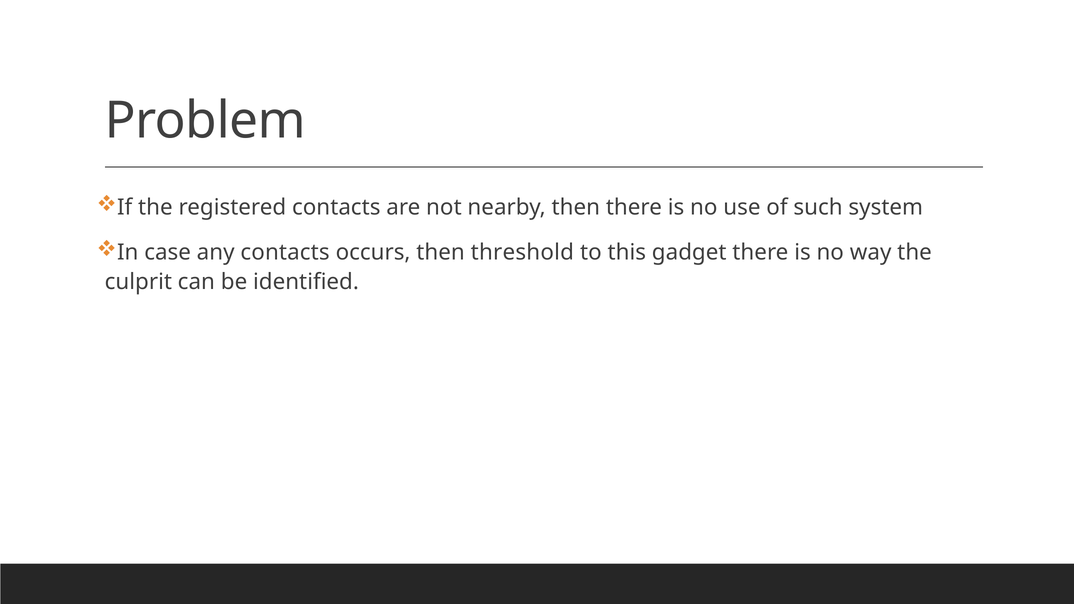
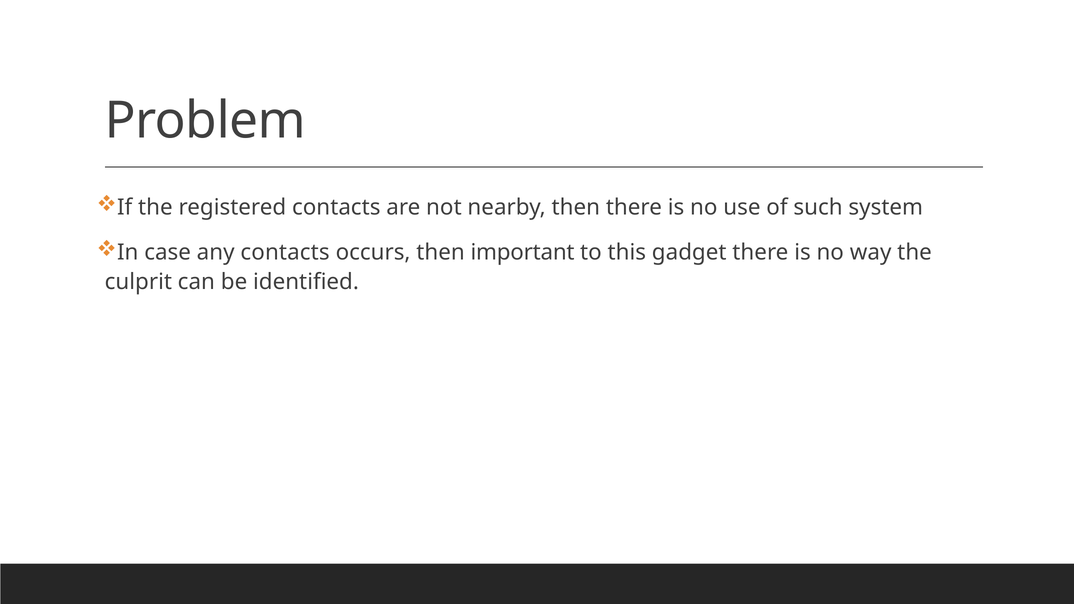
threshold: threshold -> important
